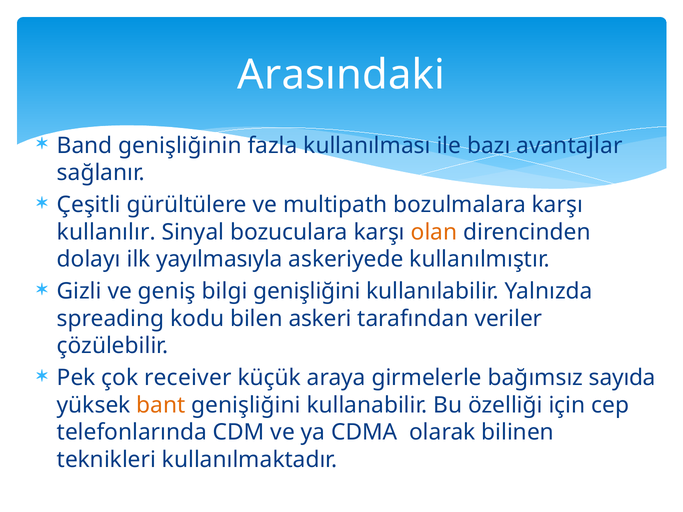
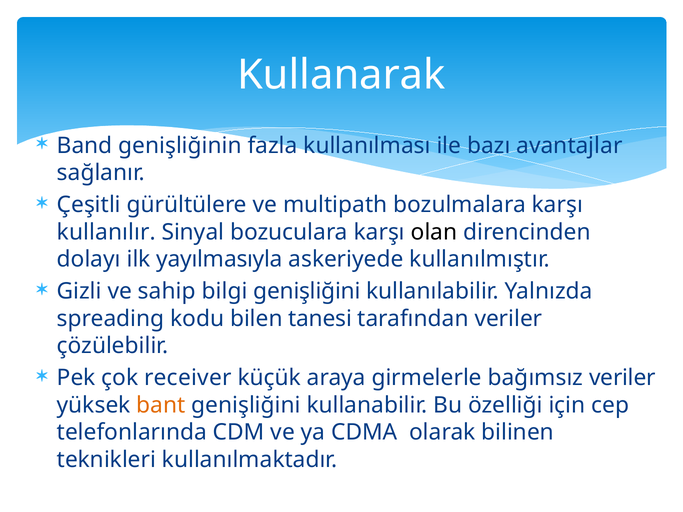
Arasındaki: Arasındaki -> Kullanarak
olan colour: orange -> black
geniş: geniş -> sahip
askeri: askeri -> tanesi
bağımsız sayıda: sayıda -> veriler
